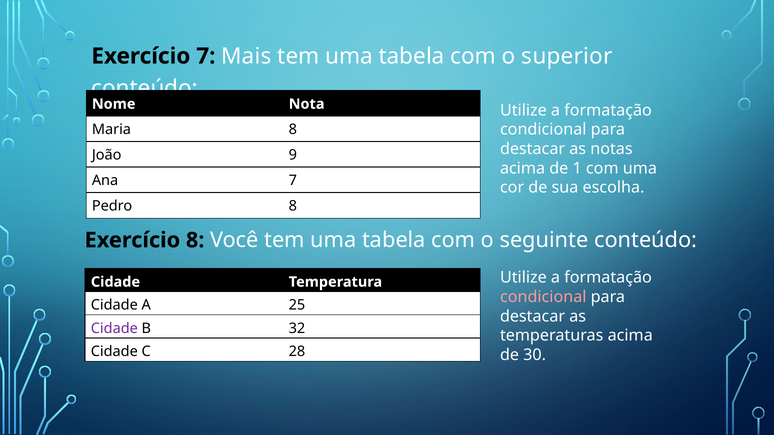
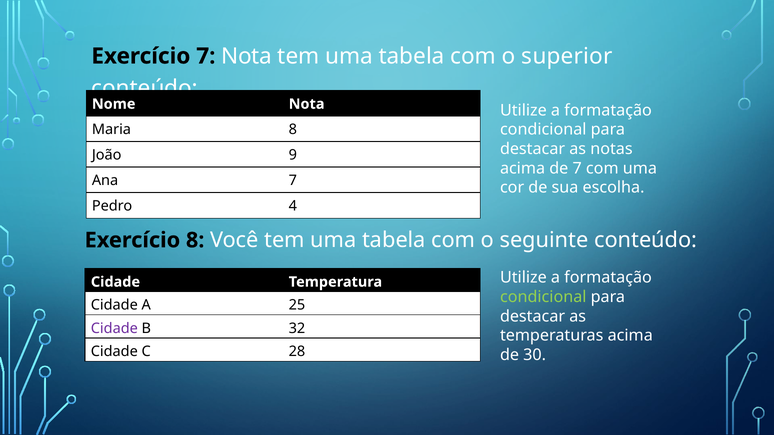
7 Mais: Mais -> Nota
de 1: 1 -> 7
Pedro 8: 8 -> 4
condicional at (543, 297) colour: pink -> light green
